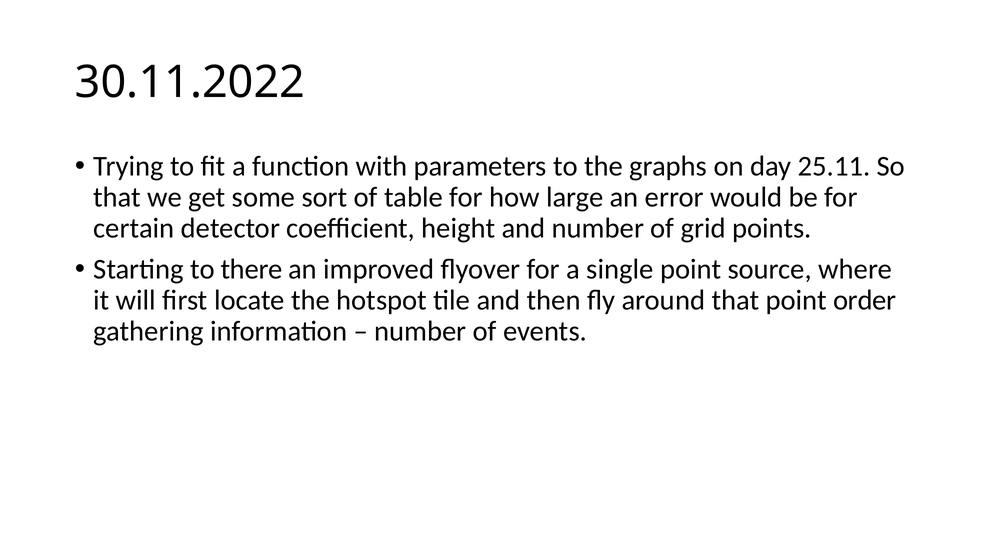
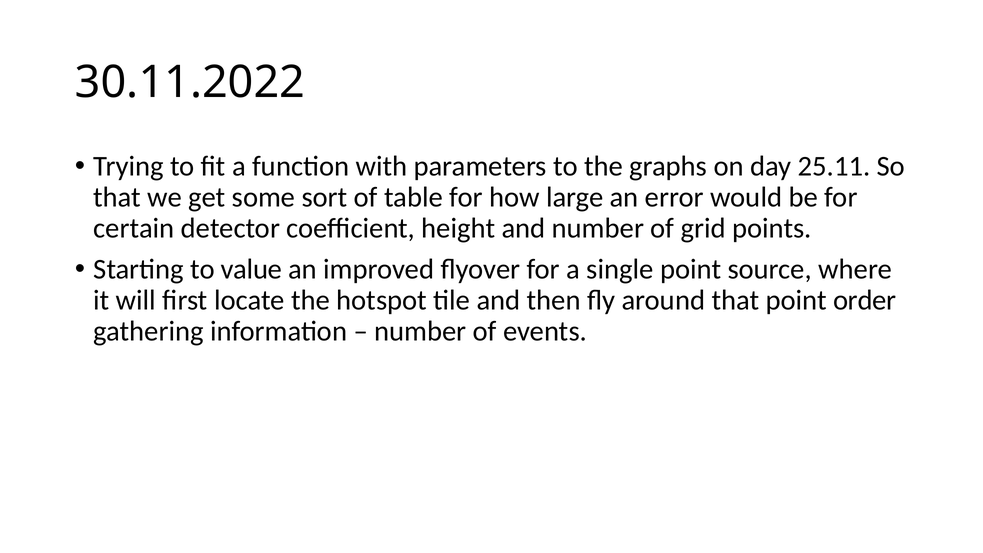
there: there -> value
